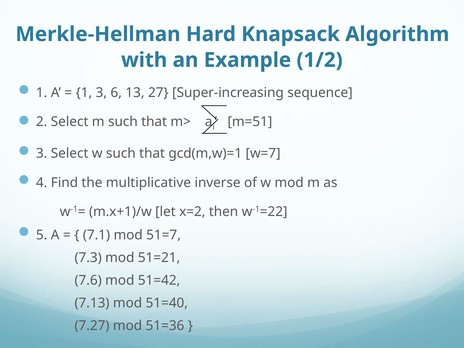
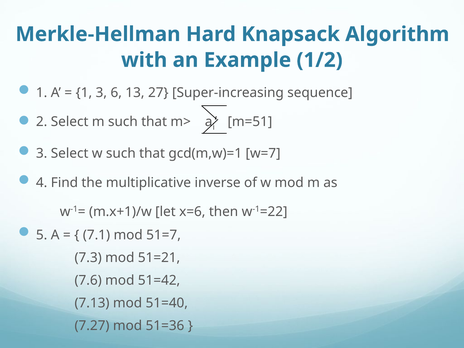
x=2: x=2 -> x=6
